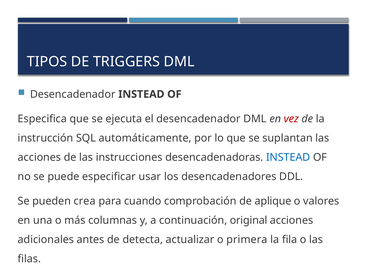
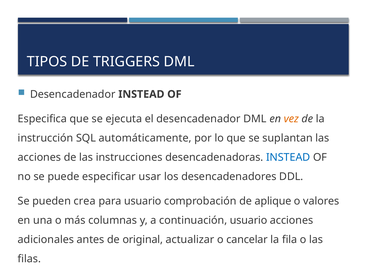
vez colour: red -> orange
para cuando: cuando -> usuario
continuación original: original -> usuario
detecta: detecta -> original
primera: primera -> cancelar
